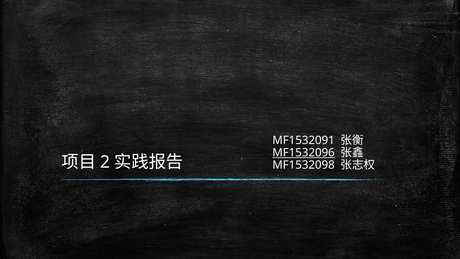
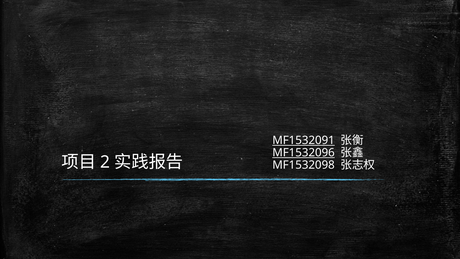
MF1532091 underline: none -> present
